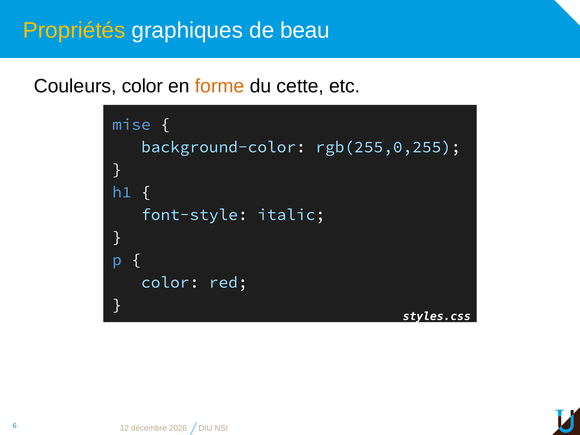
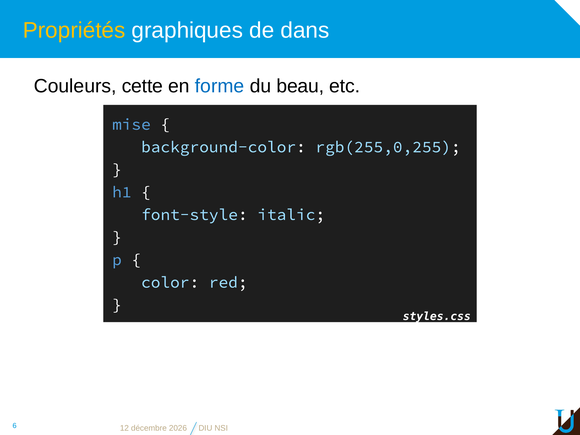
beau: beau -> dans
Couleurs color: color -> cette
forme colour: orange -> blue
cette: cette -> beau
